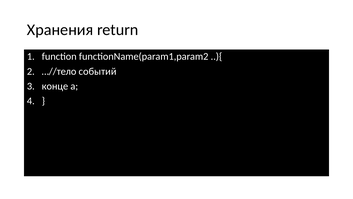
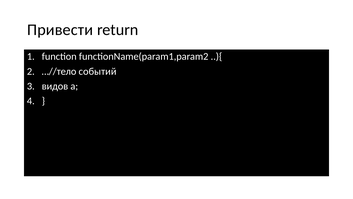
Хранения: Хранения -> Привести
конце: конце -> видов
